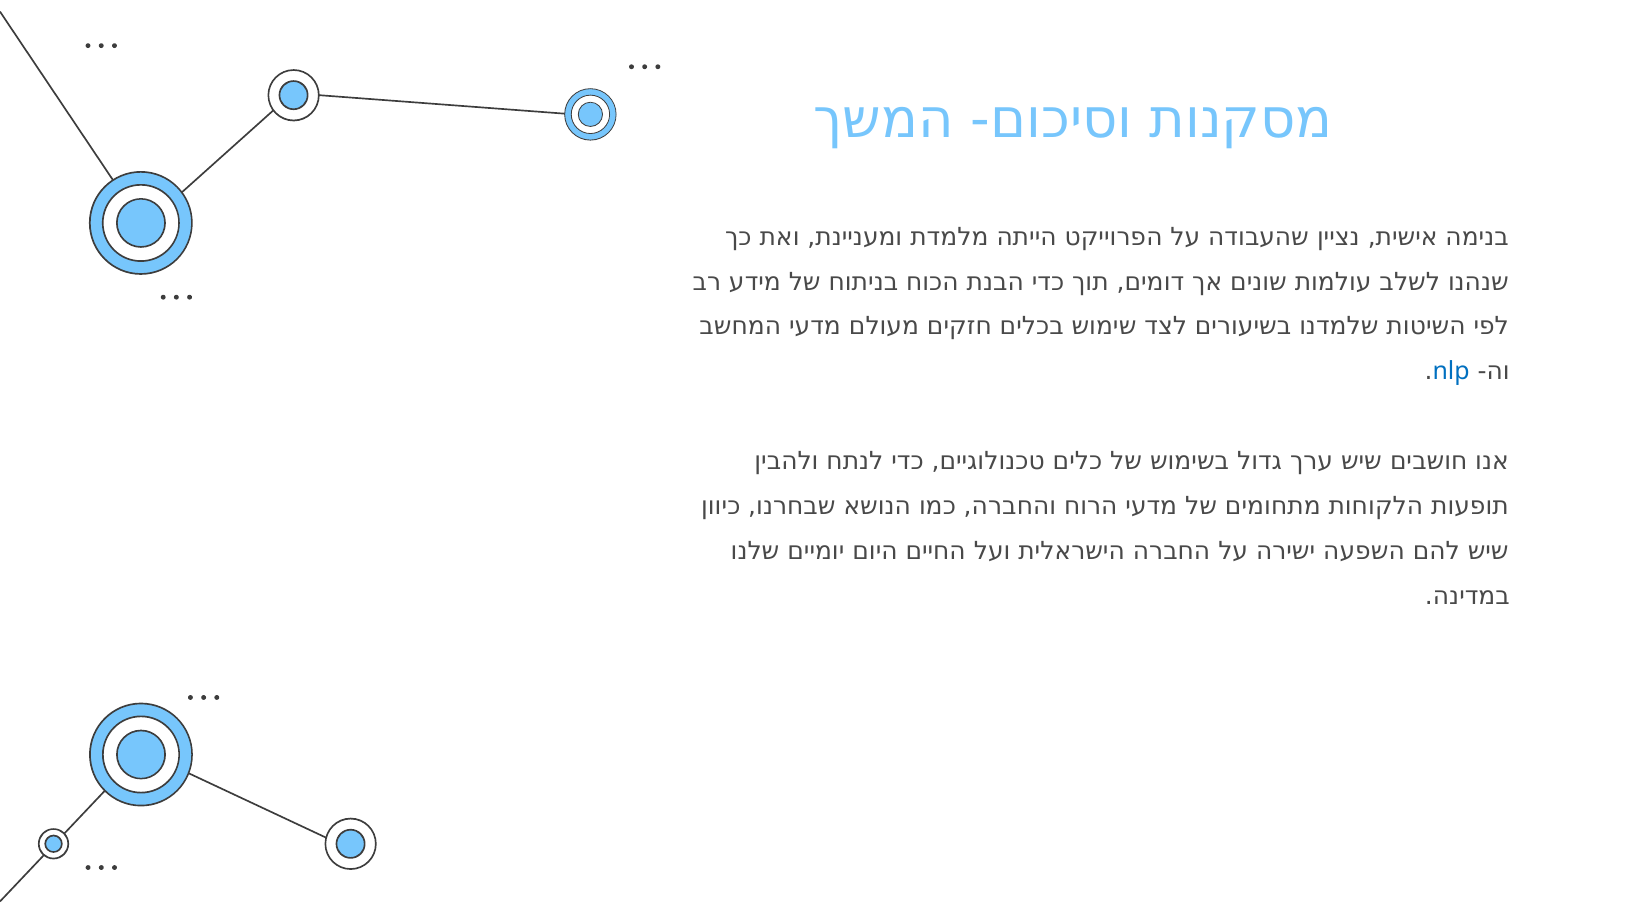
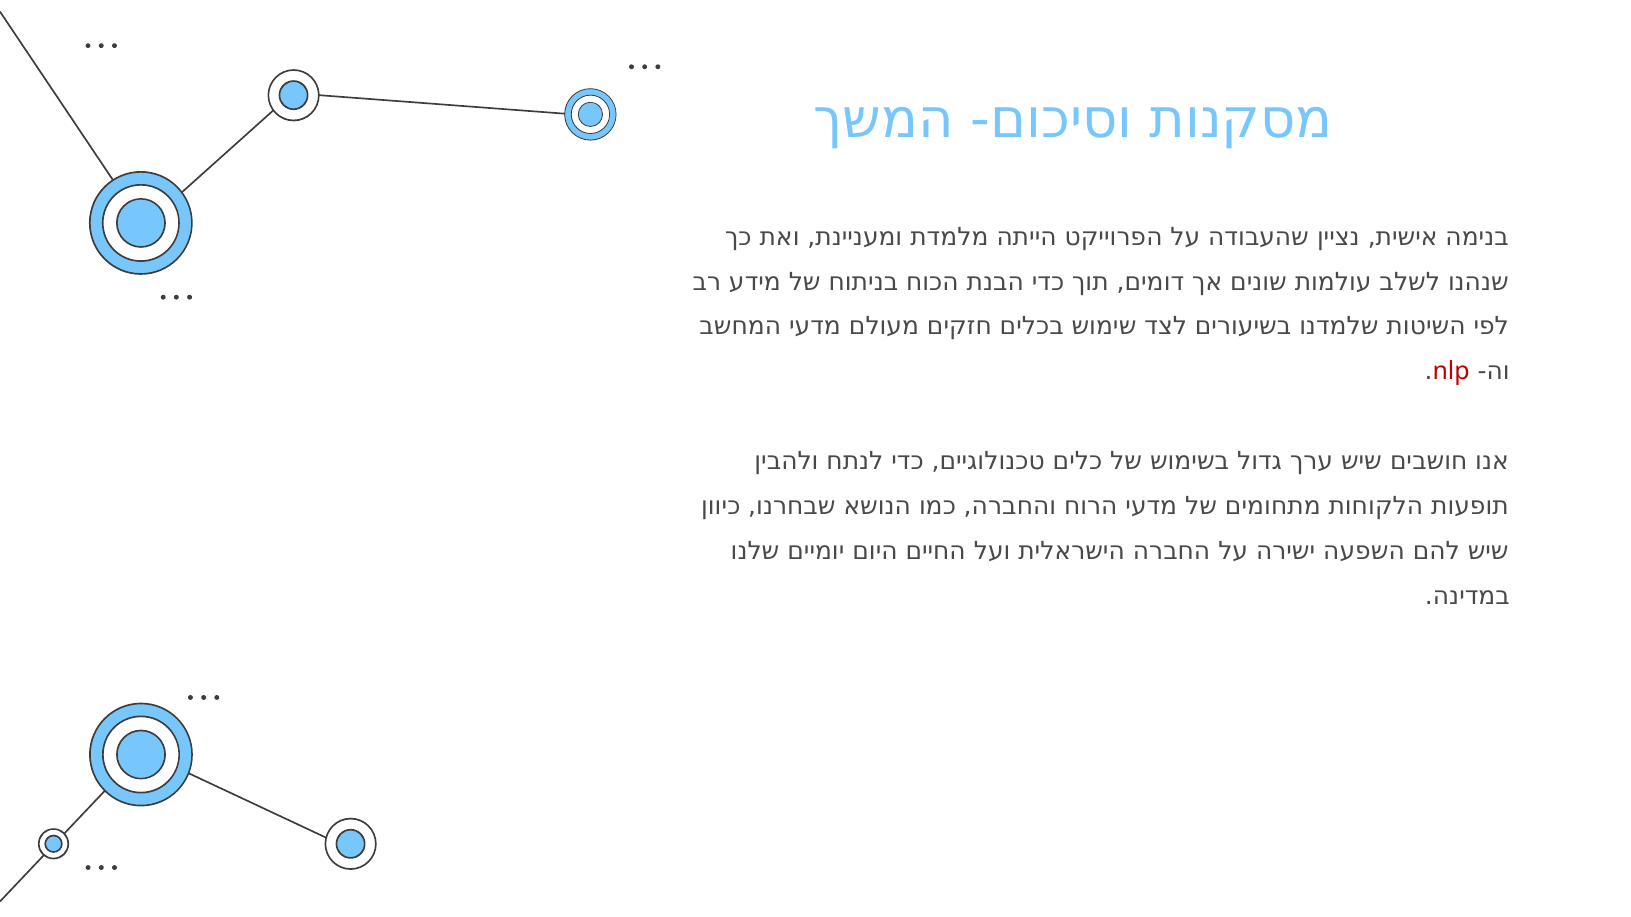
nlp colour: blue -> red
